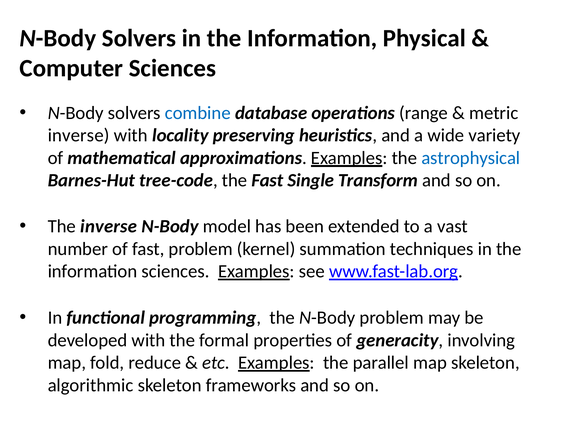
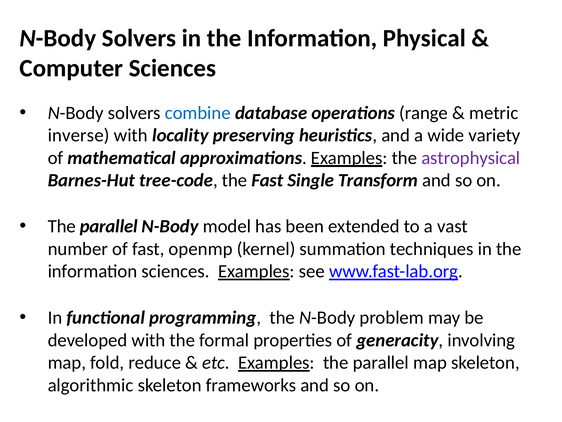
astrophysical colour: blue -> purple
inverse at (109, 226): inverse -> parallel
fast problem: problem -> openmp
